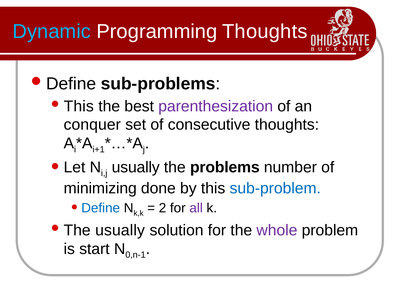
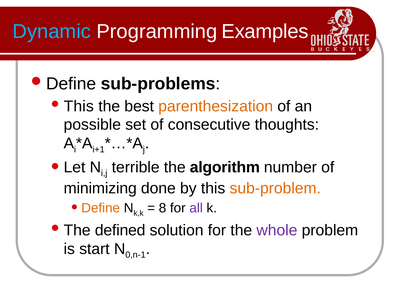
Programming Thoughts: Thoughts -> Examples
parenthesization colour: purple -> orange
conquer: conquer -> possible
usually at (136, 167): usually -> terrible
problems: problems -> algorithm
sub-problem colour: blue -> orange
Define colour: blue -> orange
2: 2 -> 8
The usually: usually -> defined
